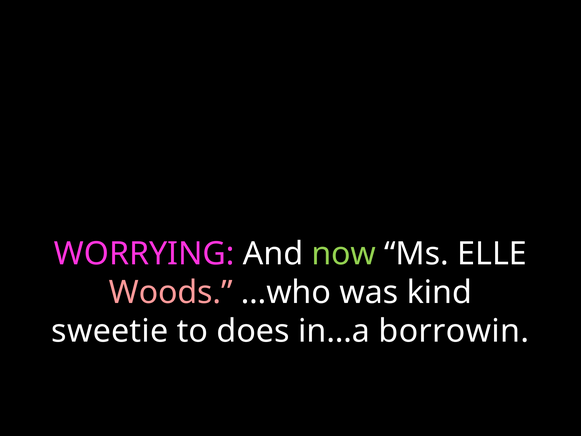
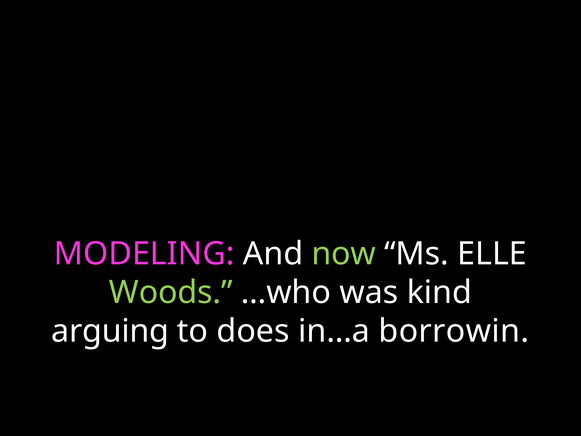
WORRYING: WORRYING -> MODELING
Woods colour: pink -> light green
sweetie: sweetie -> arguing
